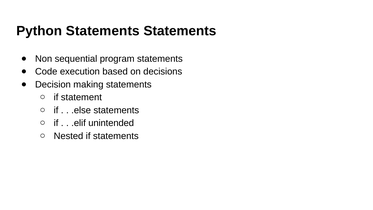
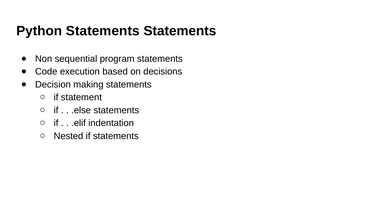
unintended: unintended -> indentation
